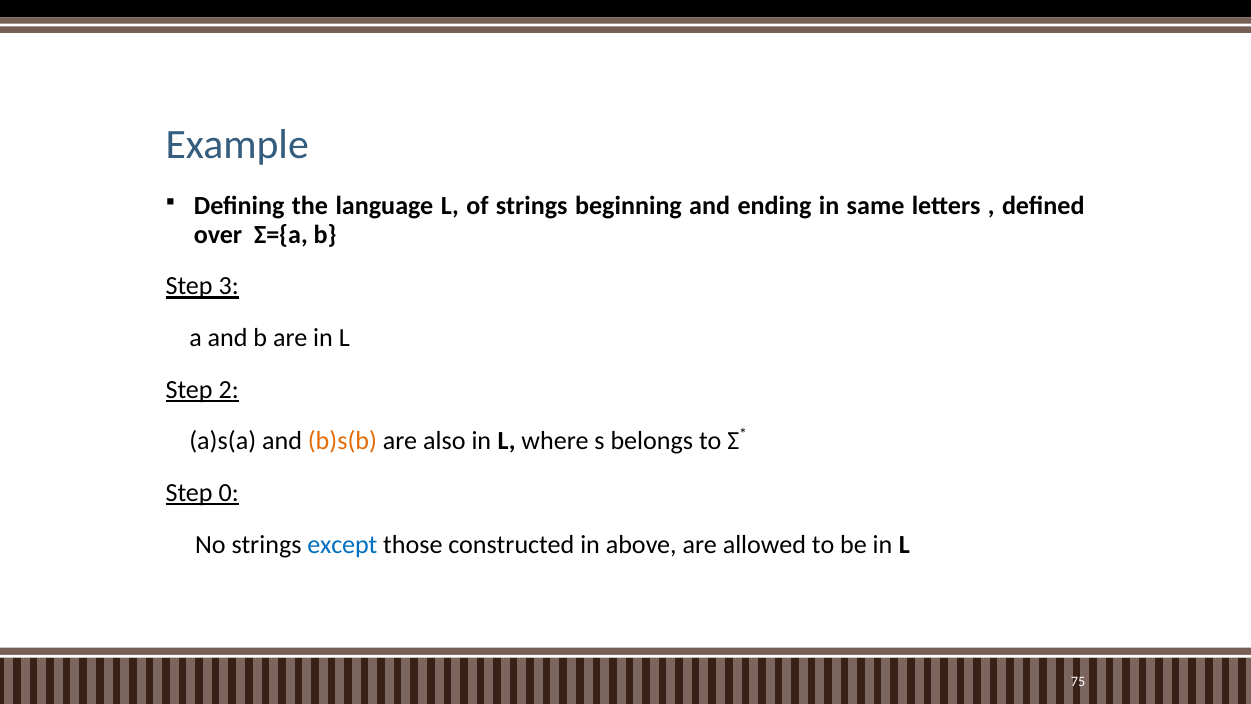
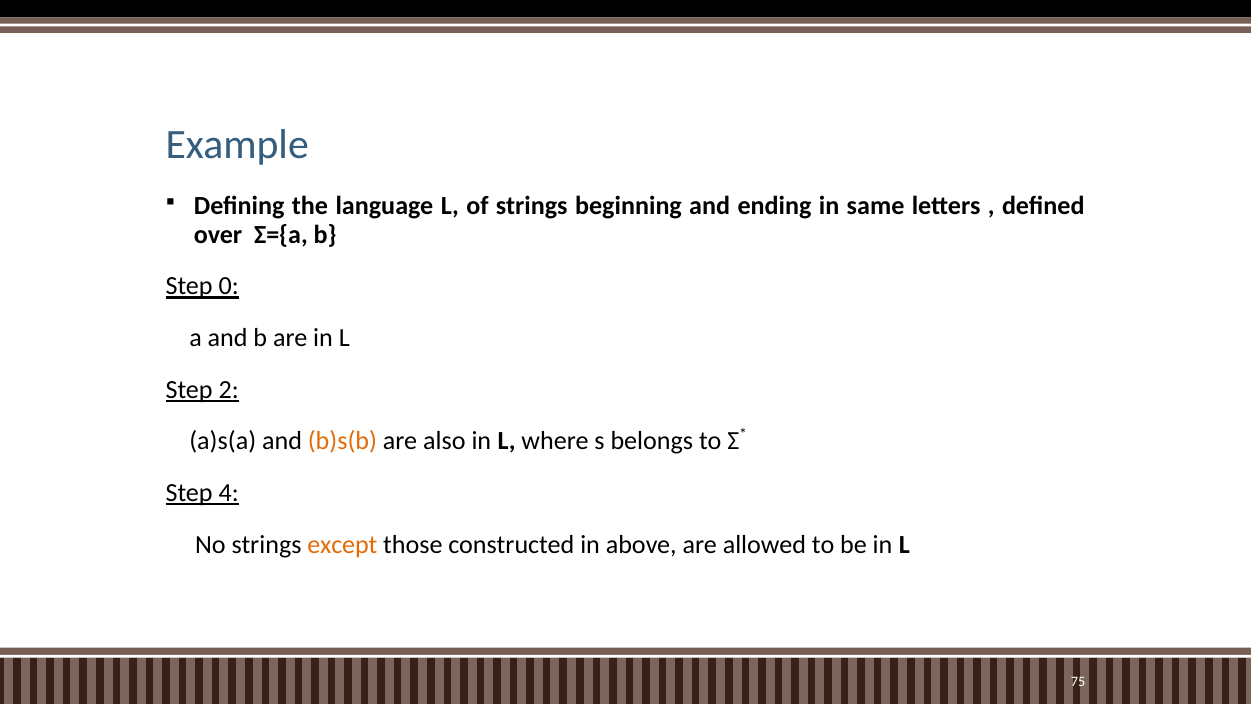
3: 3 -> 0
0: 0 -> 4
except colour: blue -> orange
